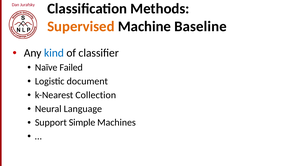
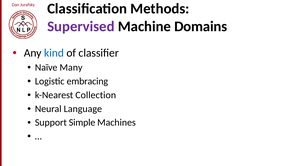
Supervised colour: orange -> purple
Baseline: Baseline -> Domains
Failed: Failed -> Many
document: document -> embracing
